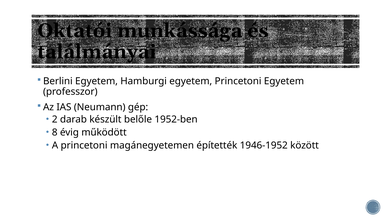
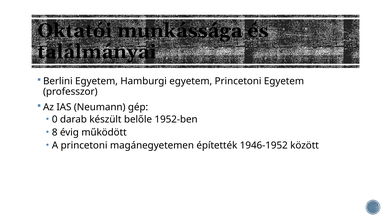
2: 2 -> 0
